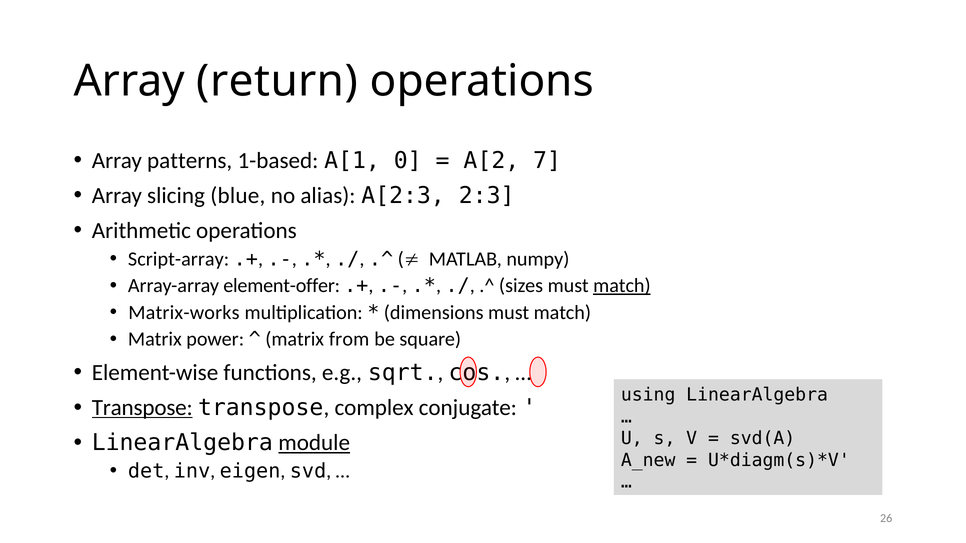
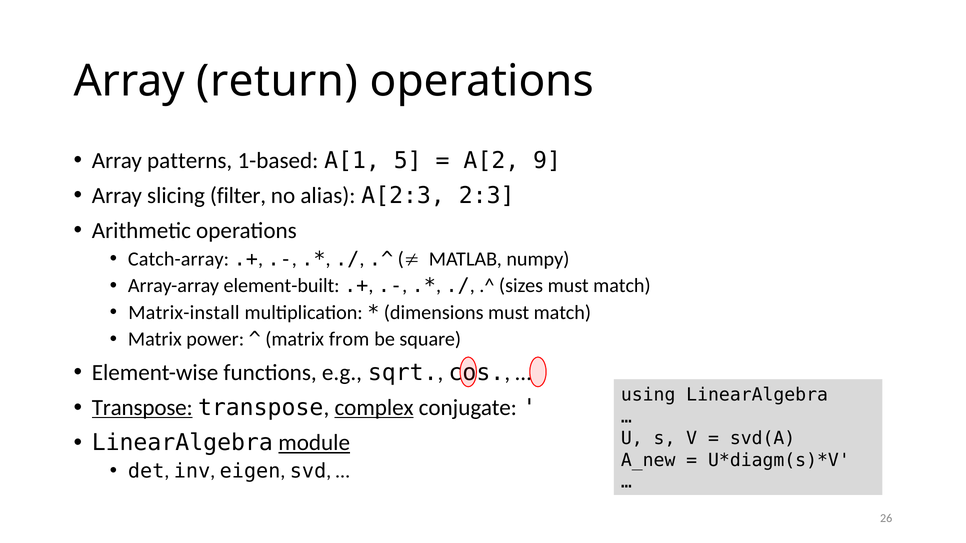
0: 0 -> 5
7: 7 -> 9
blue: blue -> filter
Script-array: Script-array -> Catch-array
element-offer: element-offer -> element-built
match at (622, 286) underline: present -> none
Matrix-works: Matrix-works -> Matrix-install
complex underline: none -> present
